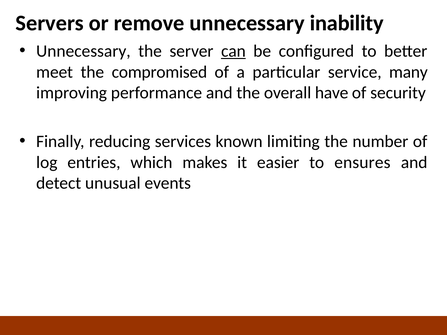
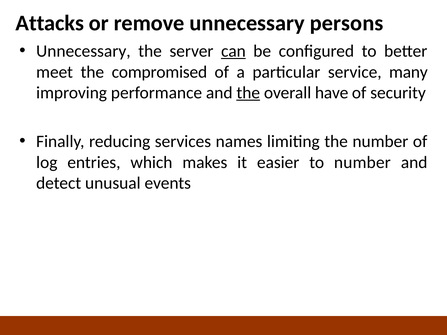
Servers: Servers -> Attacks
inability: inability -> persons
the at (248, 93) underline: none -> present
known: known -> names
to ensures: ensures -> number
